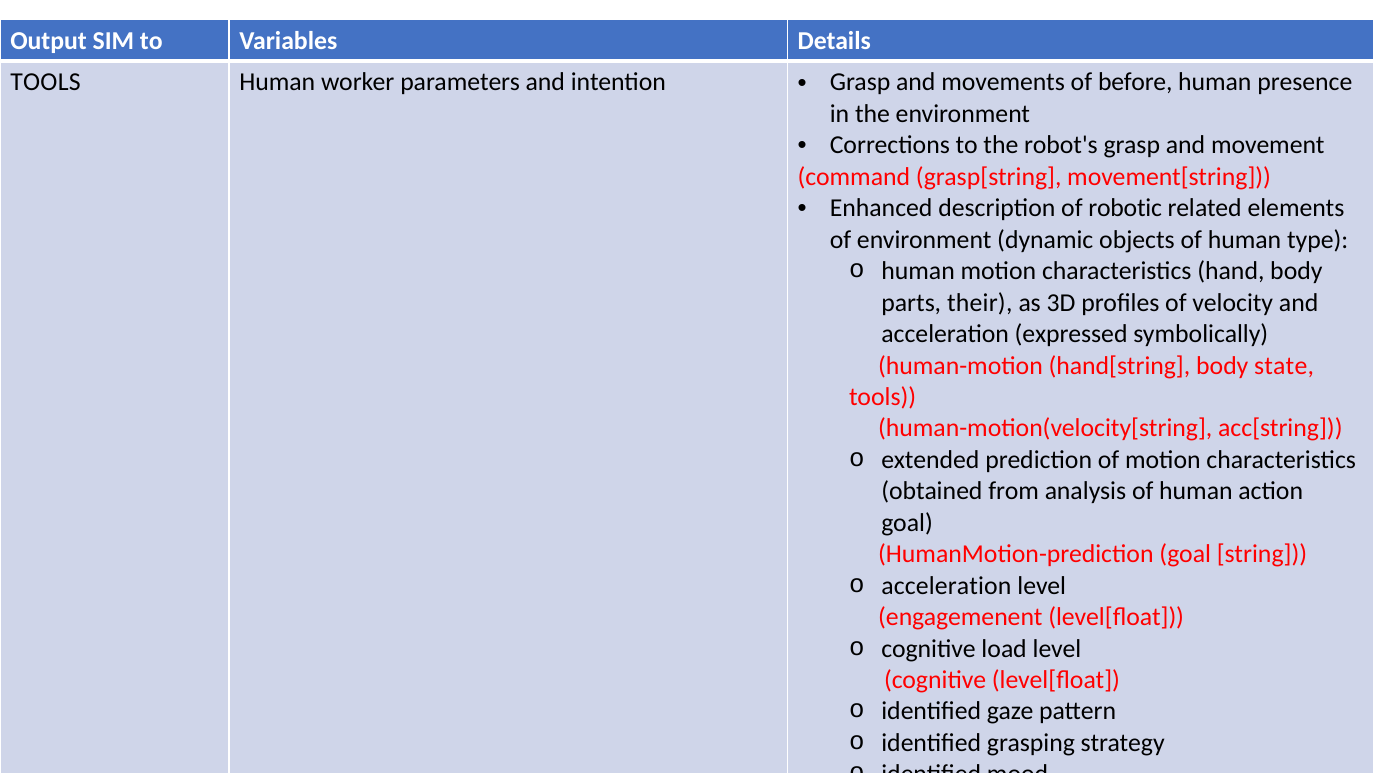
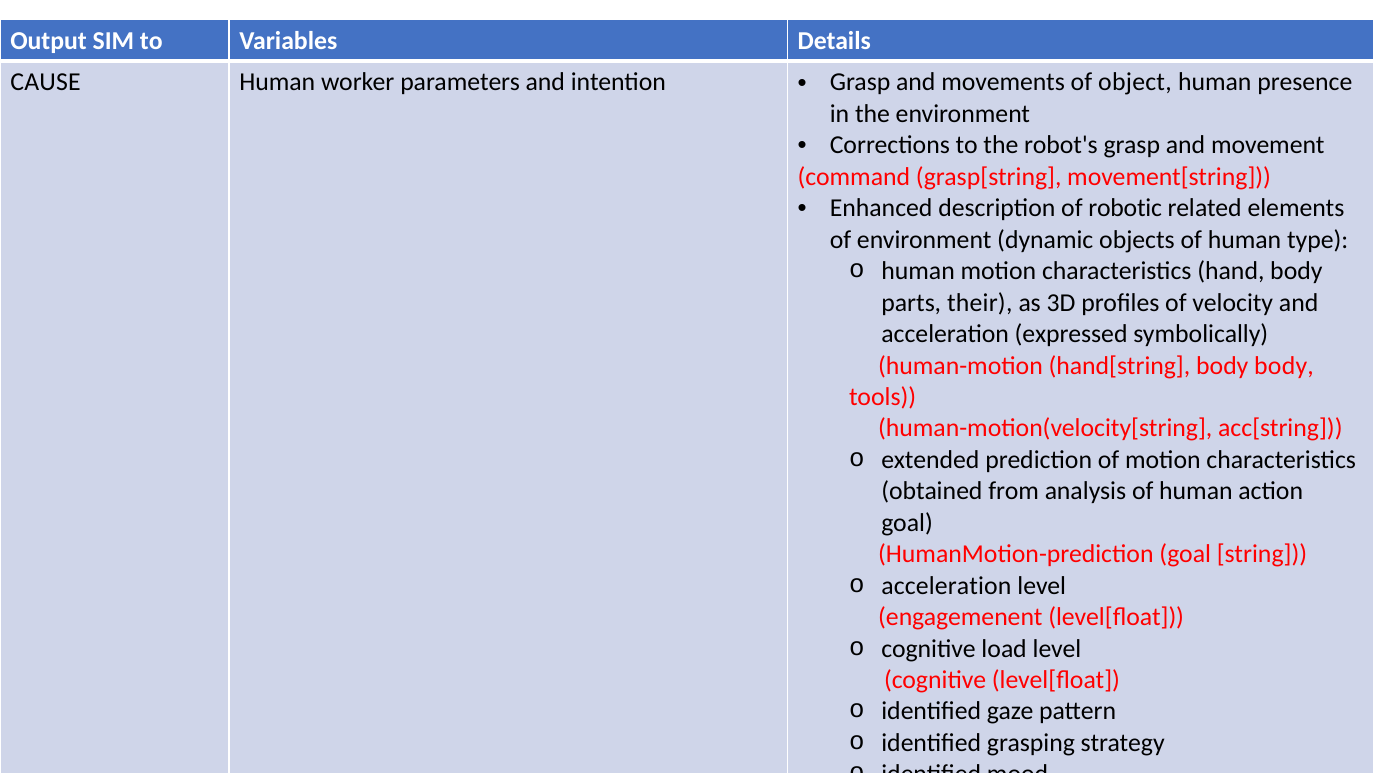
TOOLS at (46, 82): TOOLS -> CAUSE
before: before -> object
body state: state -> body
